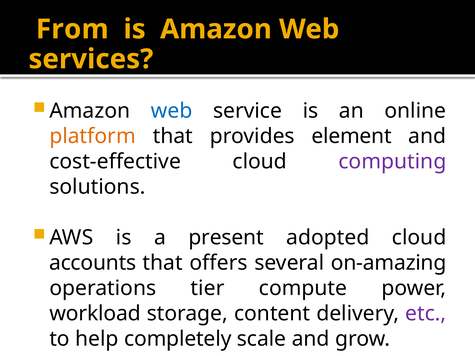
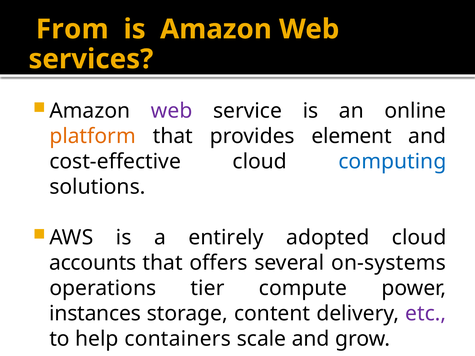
web at (172, 111) colour: blue -> purple
computing colour: purple -> blue
present: present -> entirely
on-amazing: on-amazing -> on-systems
workload: workload -> instances
completely: completely -> containers
